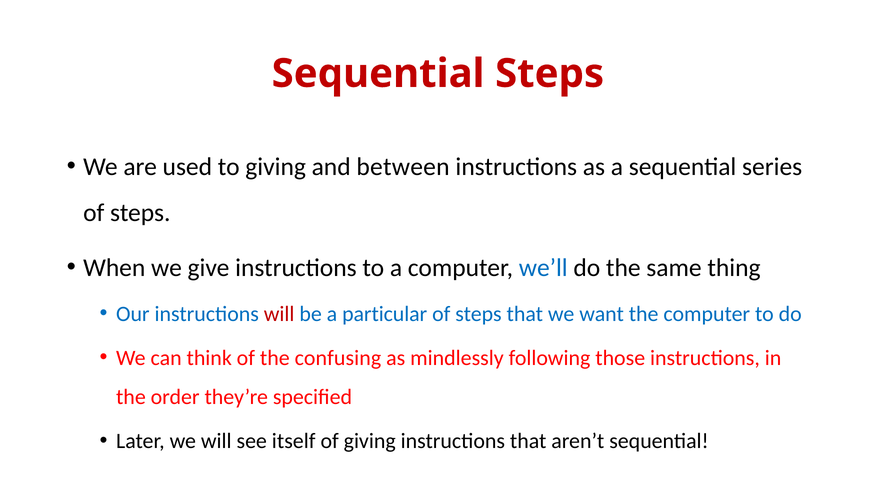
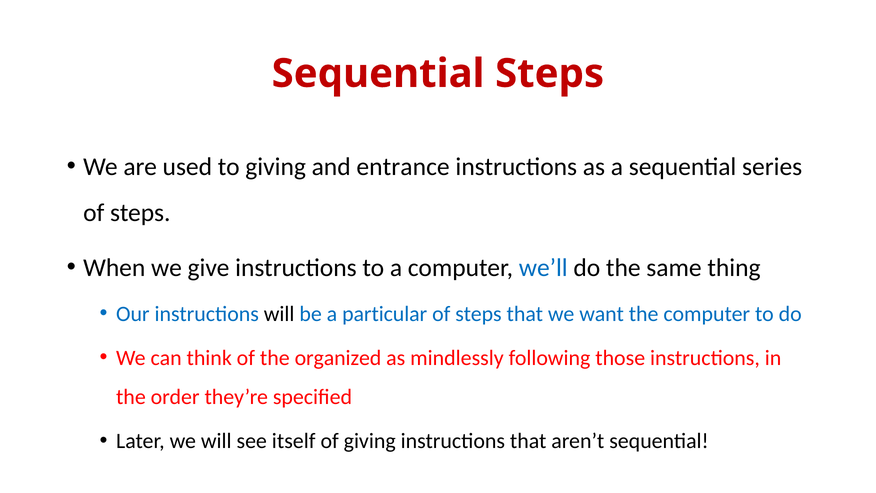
between: between -> entrance
will at (279, 314) colour: red -> black
confusing: confusing -> organized
